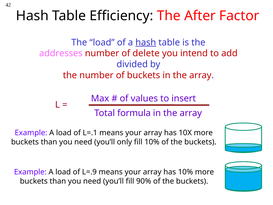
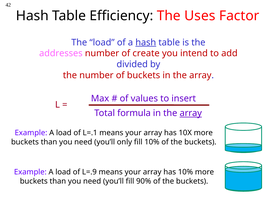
After: After -> Uses
delete: delete -> create
array at (191, 113) underline: none -> present
